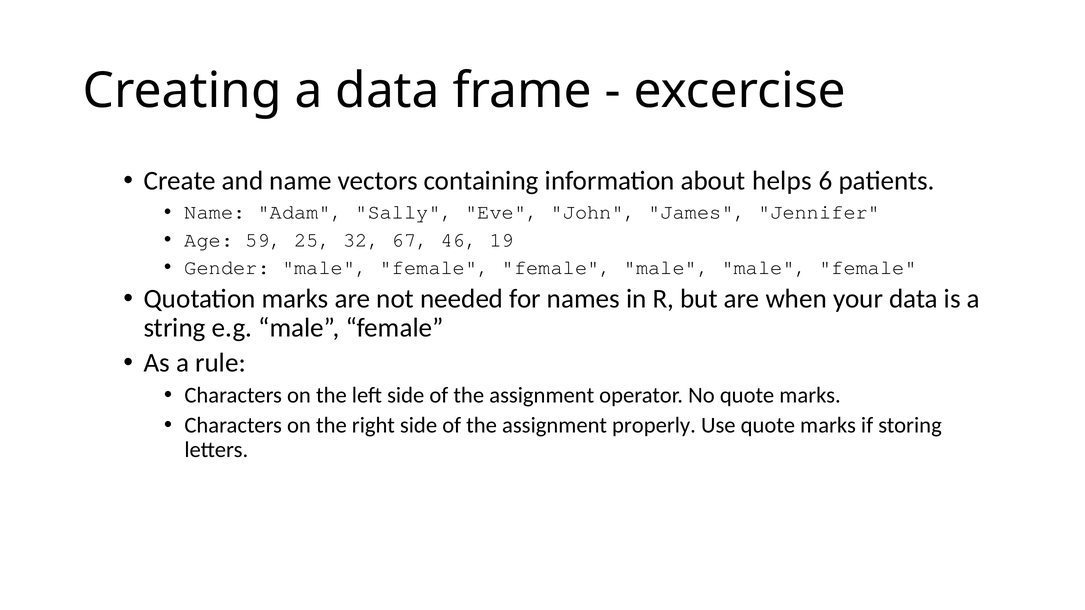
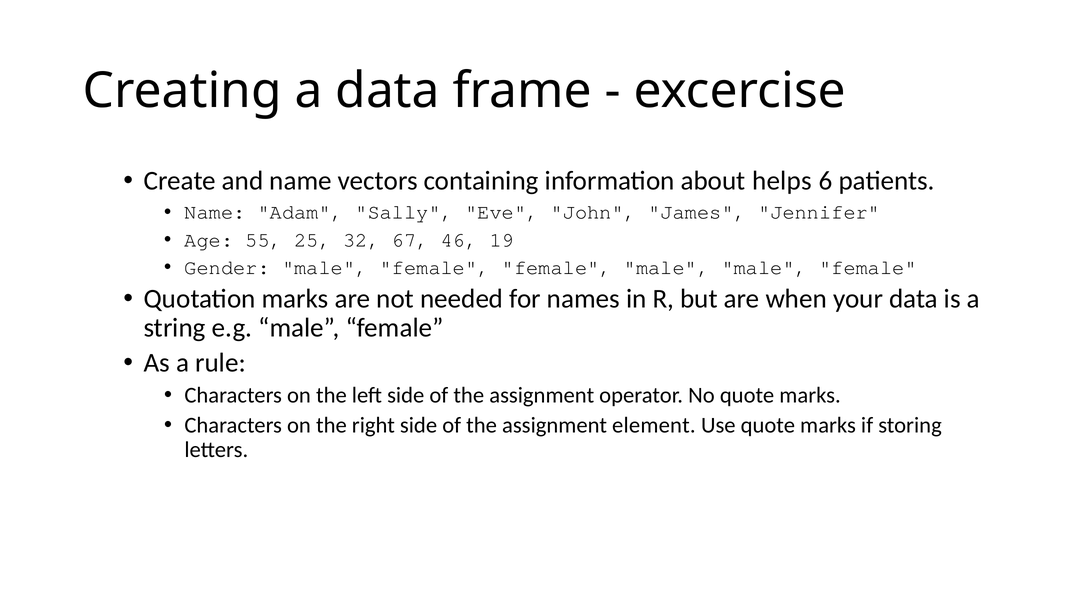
59: 59 -> 55
properly: properly -> element
